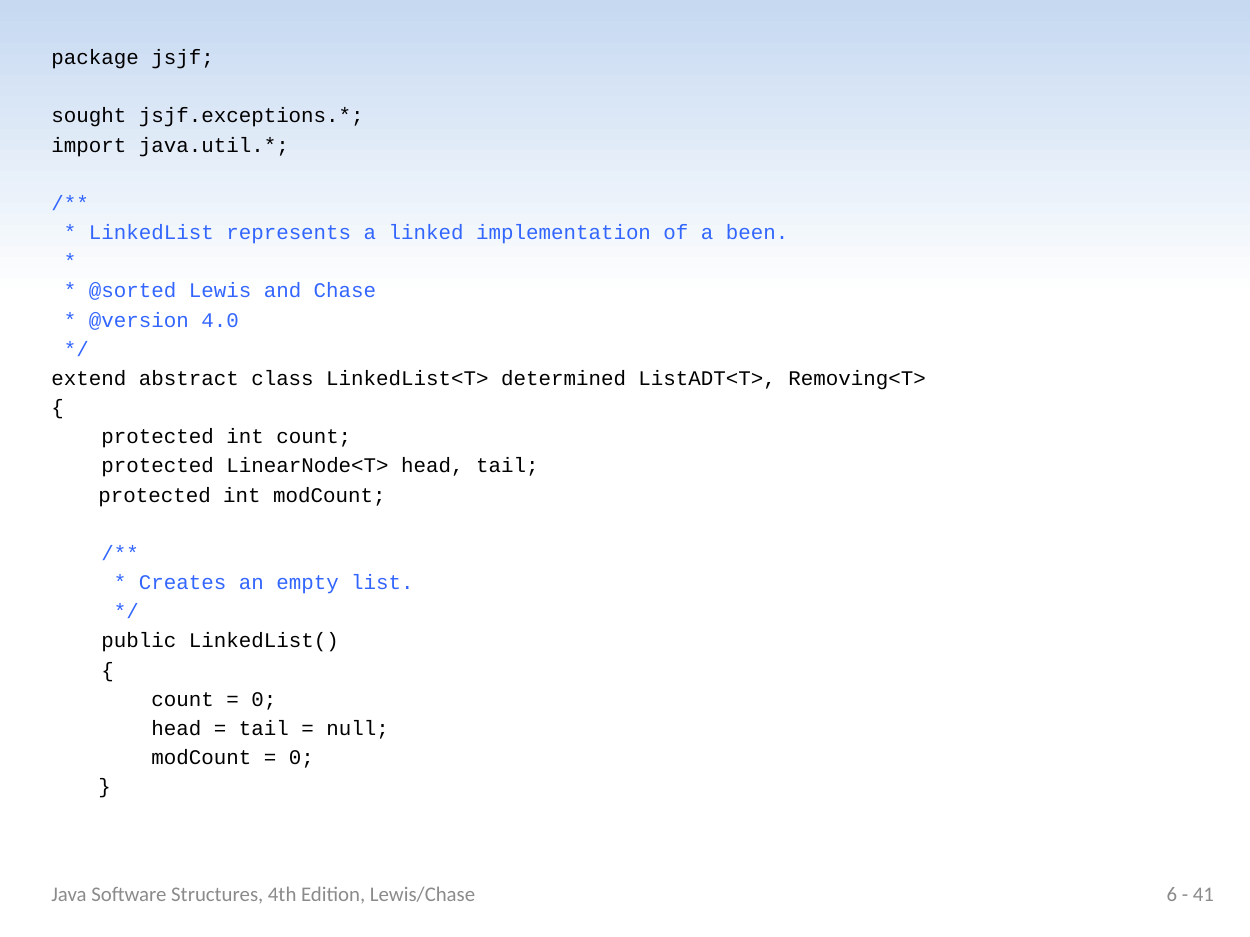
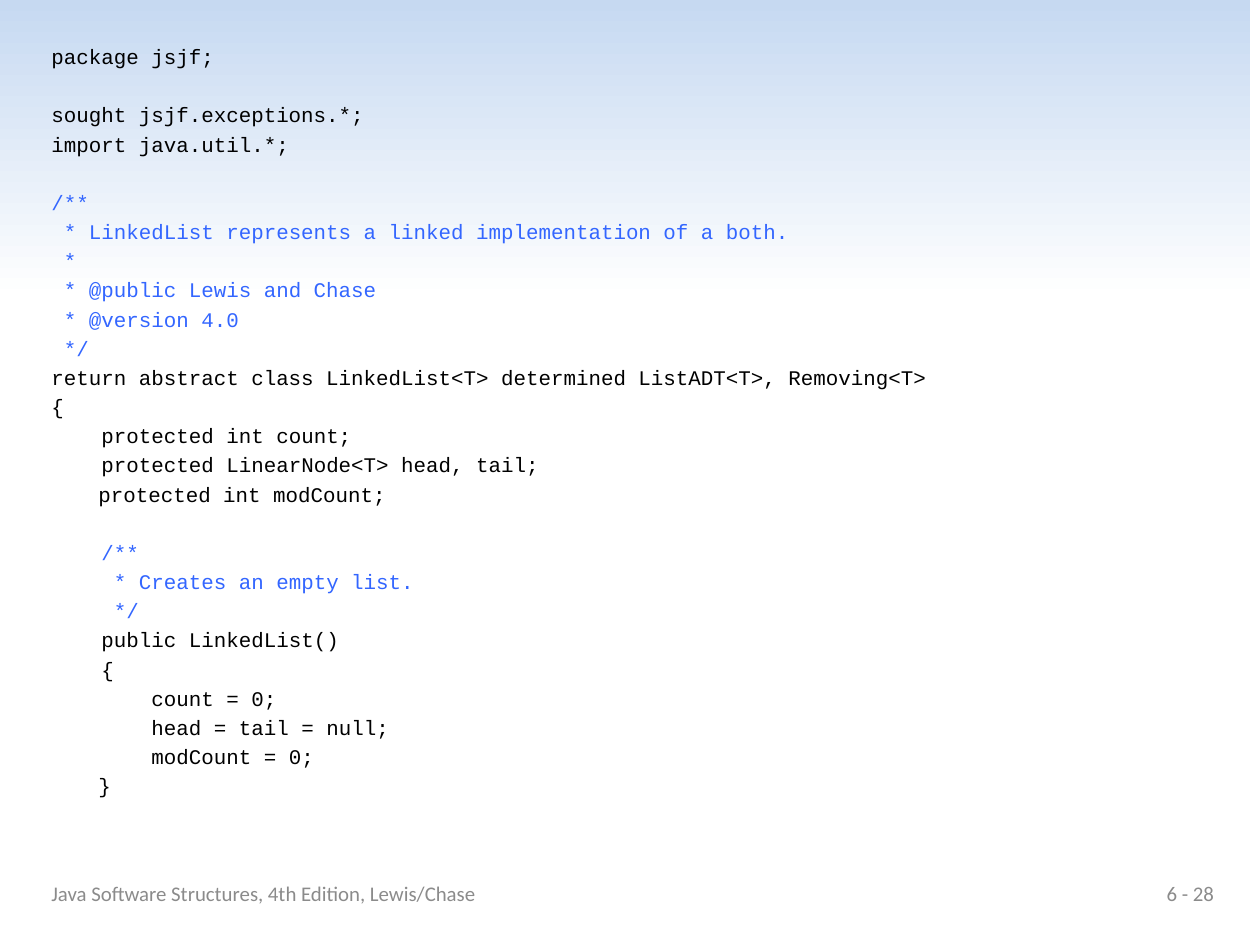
been: been -> both
@sorted: @sorted -> @public
extend: extend -> return
41: 41 -> 28
